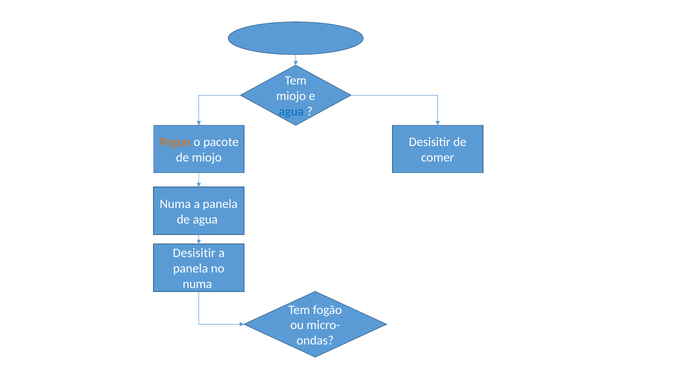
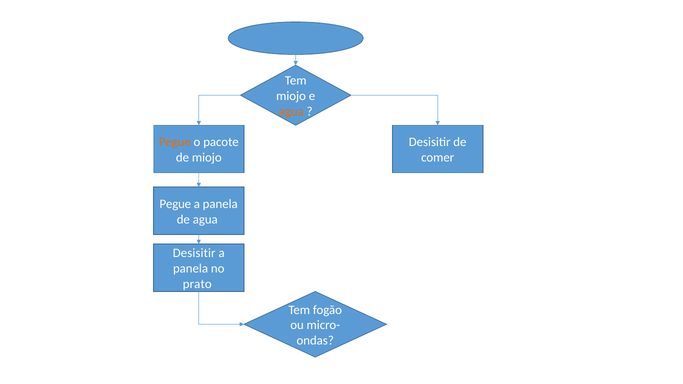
agua at (291, 112) colour: blue -> orange
Numa at (175, 204): Numa -> Pegue
numa at (197, 284): numa -> prato
